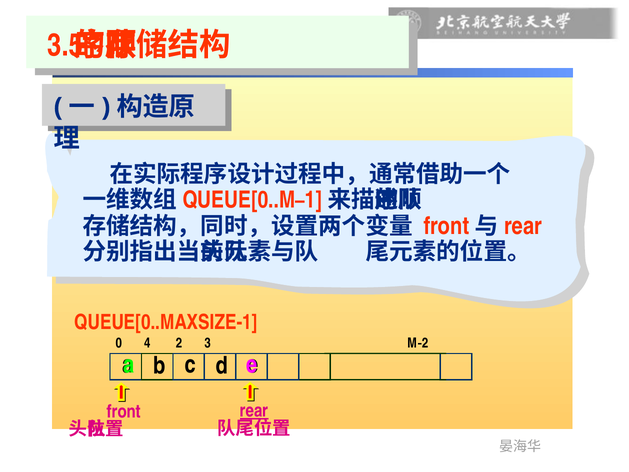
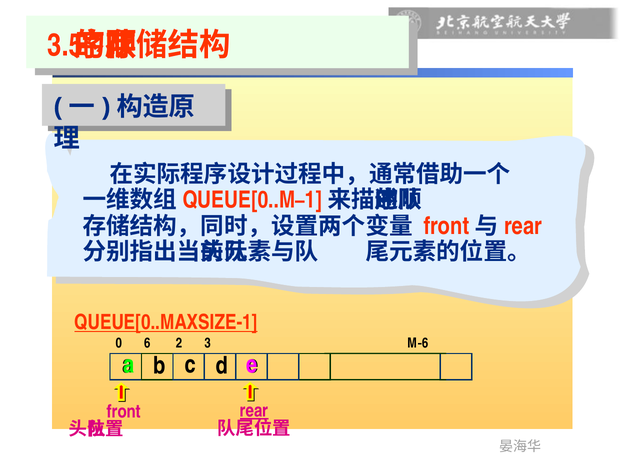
QUEUE[0..MAXSIZE-1 underline: none -> present
0 4: 4 -> 6
2 at (425, 343): 2 -> 6
